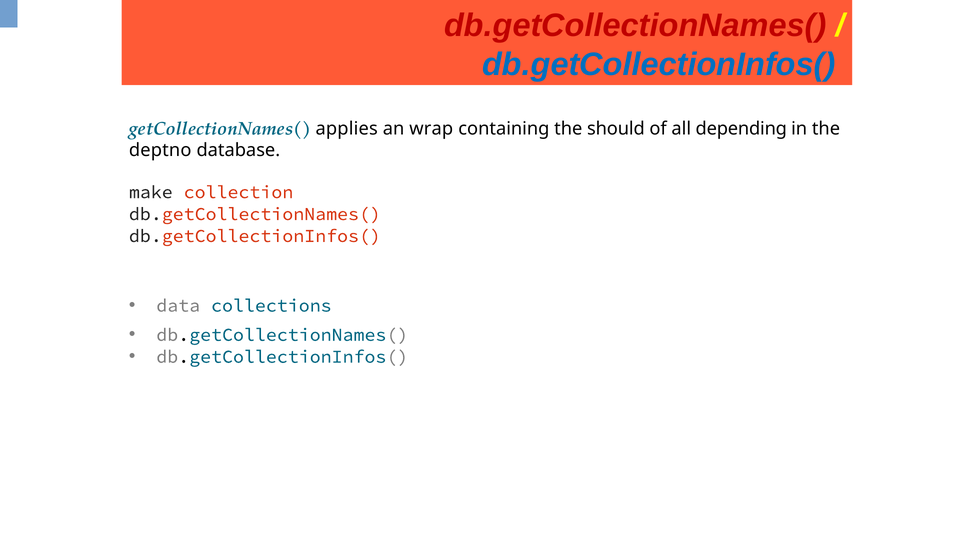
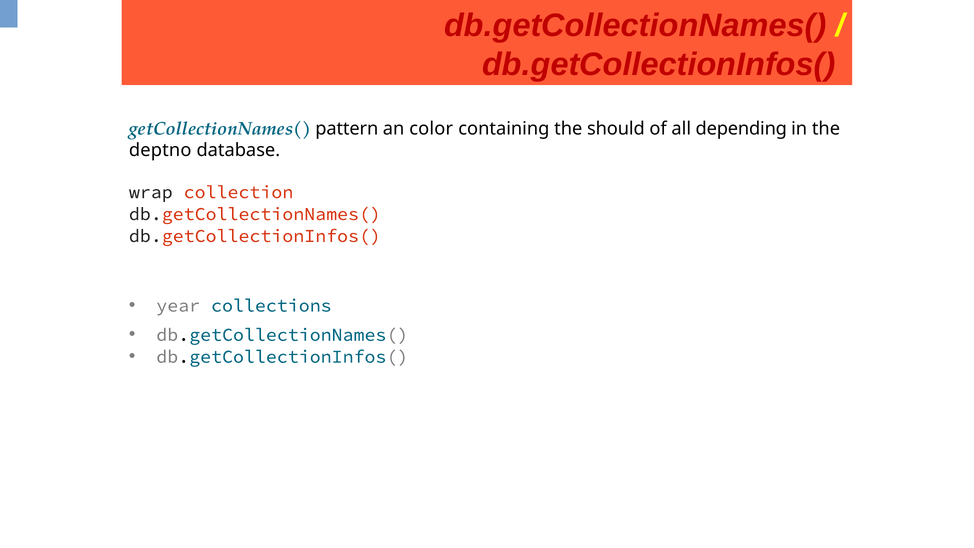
db.getCollectionInfos( at (659, 64) colour: blue -> red
applies: applies -> pattern
wrap: wrap -> color
make: make -> wrap
data: data -> year
